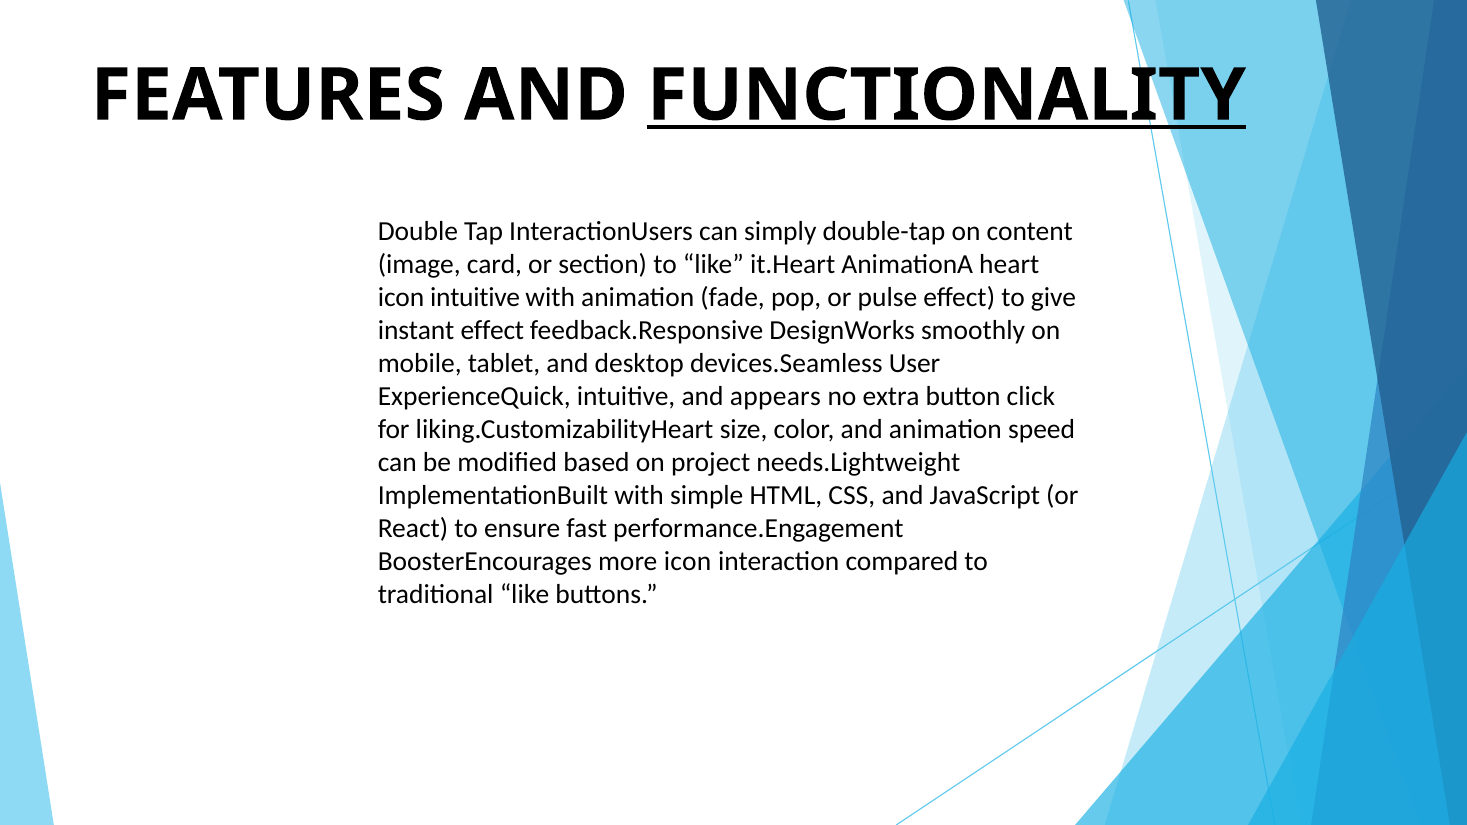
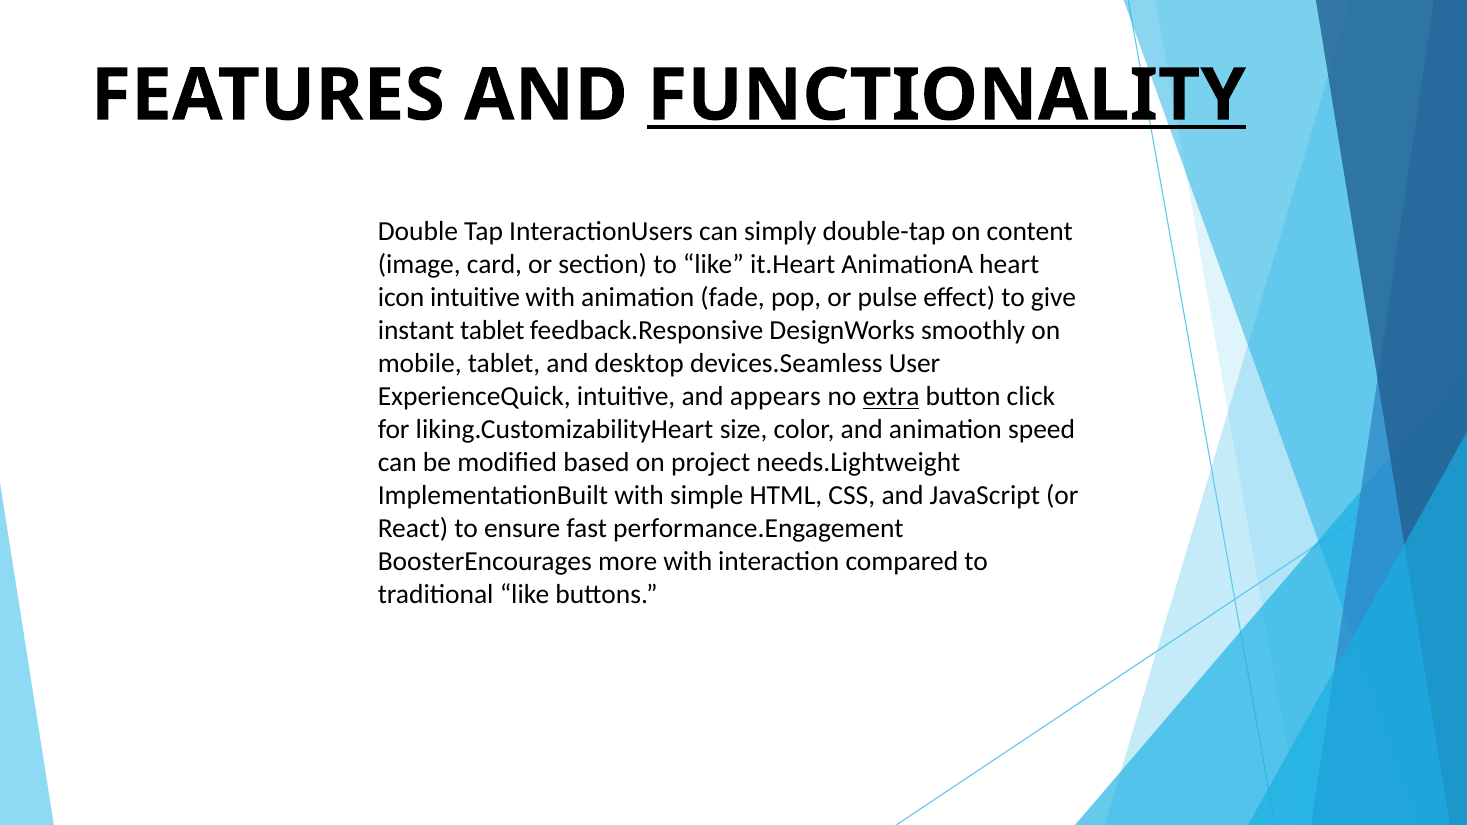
instant effect: effect -> tablet
extra underline: none -> present
more icon: icon -> with
